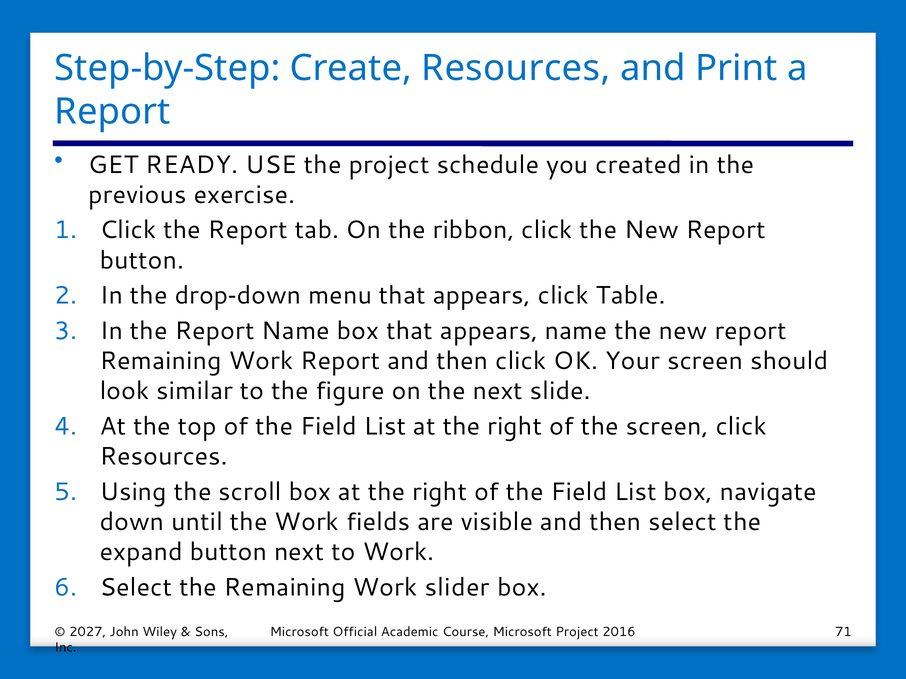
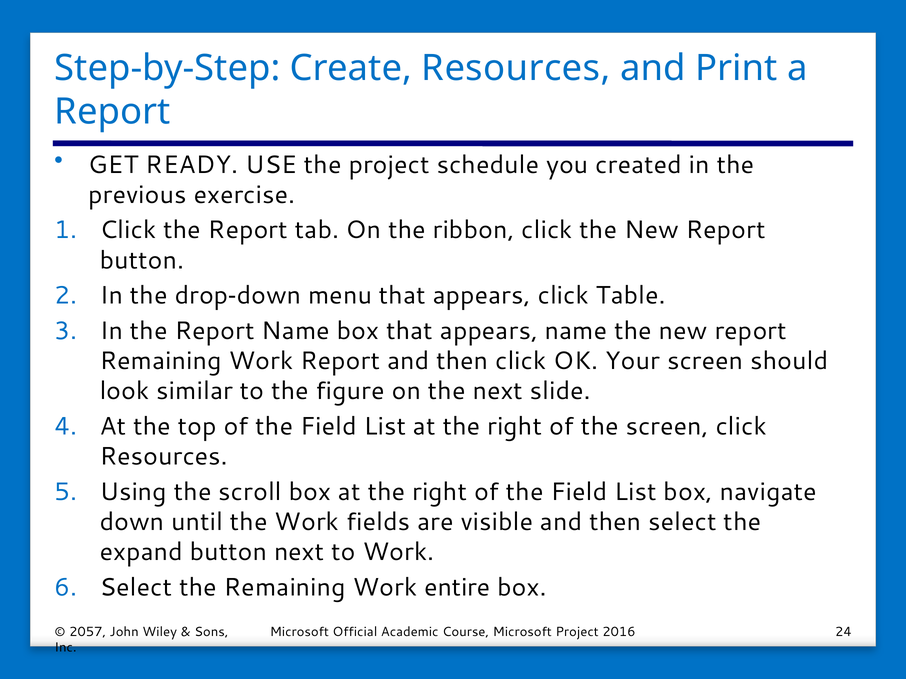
slider: slider -> entire
2027: 2027 -> 2057
71: 71 -> 24
